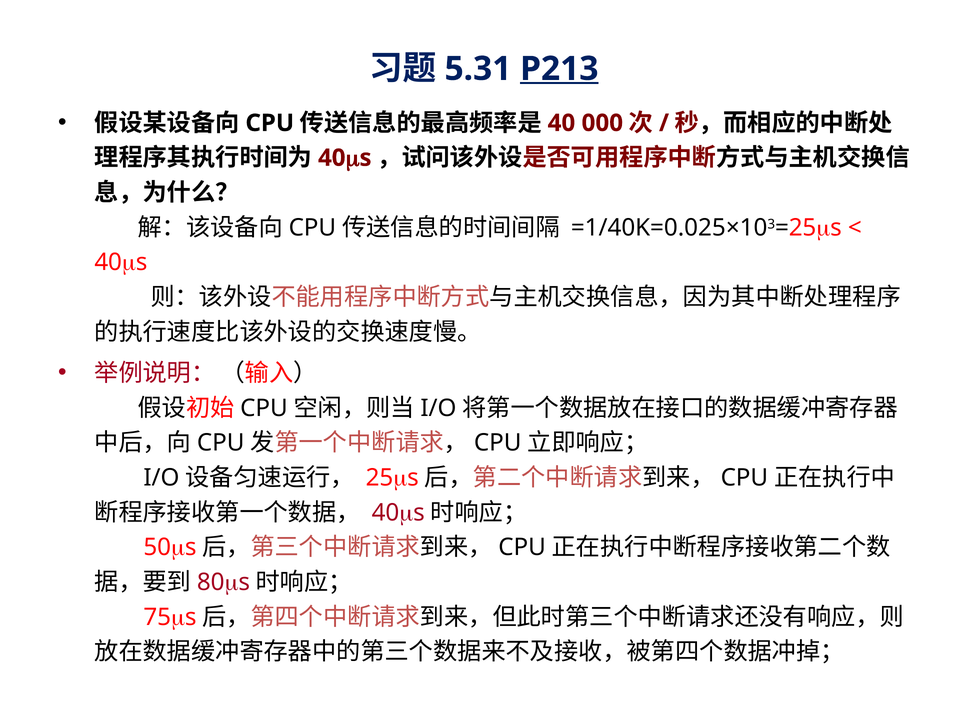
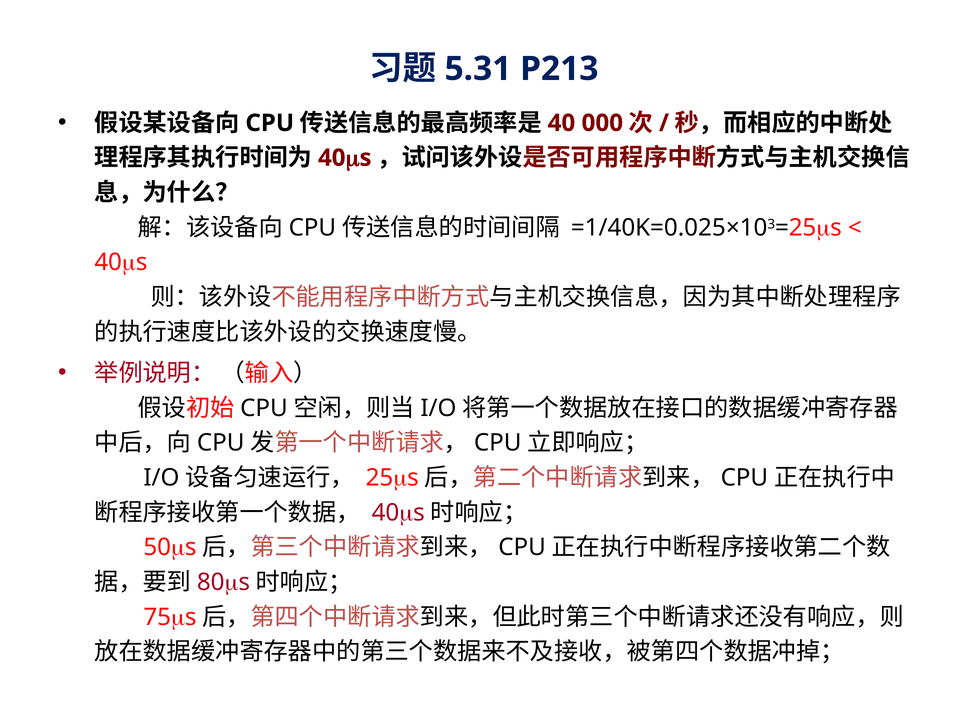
P213 underline: present -> none
